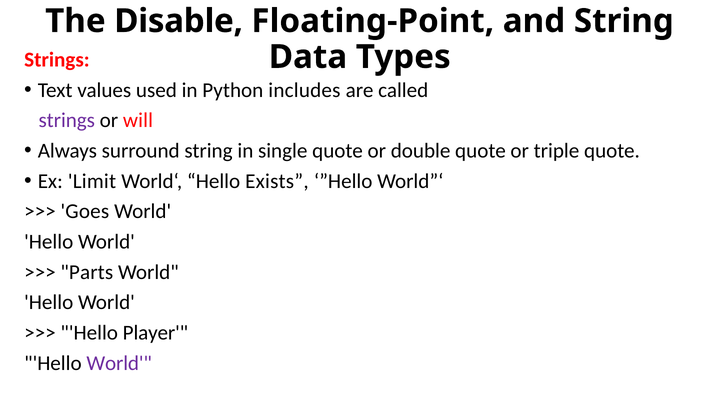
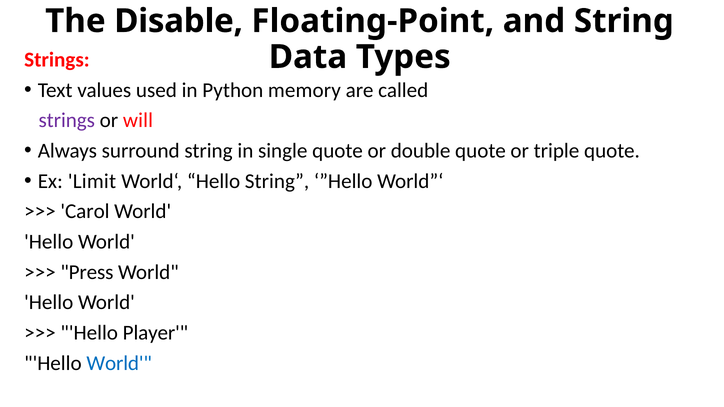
includes: includes -> memory
Hello Exists: Exists -> String
Goes: Goes -> Carol
Parts: Parts -> Press
World at (119, 363) colour: purple -> blue
